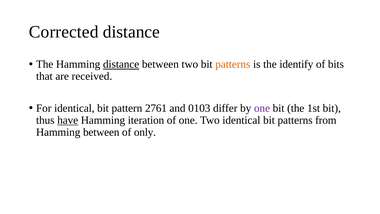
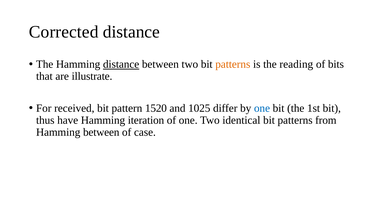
identify: identify -> reading
received: received -> illustrate
For identical: identical -> received
2761: 2761 -> 1520
0103: 0103 -> 1025
one at (262, 108) colour: purple -> blue
have underline: present -> none
only: only -> case
